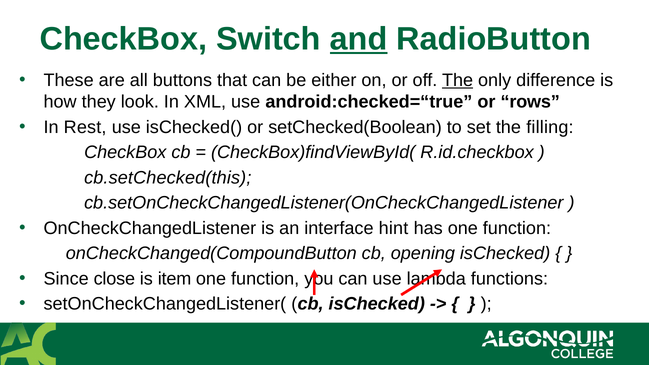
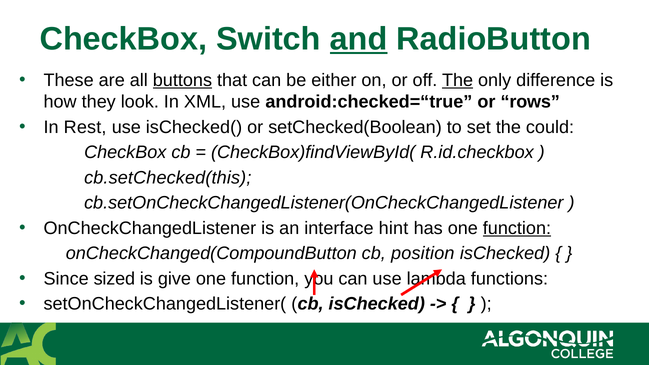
buttons underline: none -> present
filling: filling -> could
function at (517, 228) underline: none -> present
opening: opening -> position
close: close -> sized
item: item -> give
